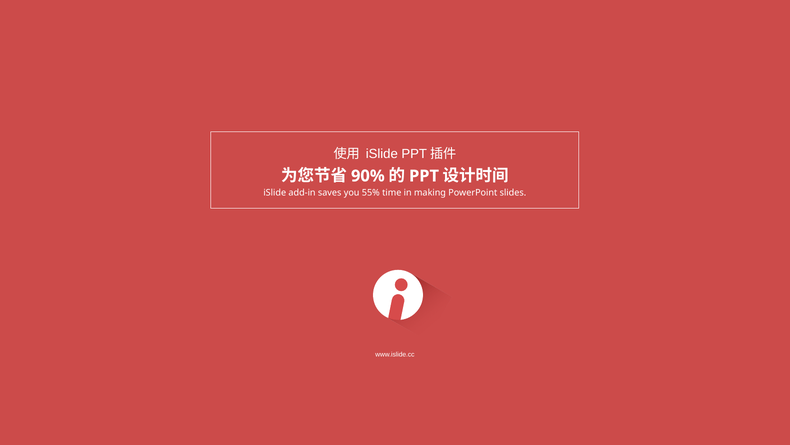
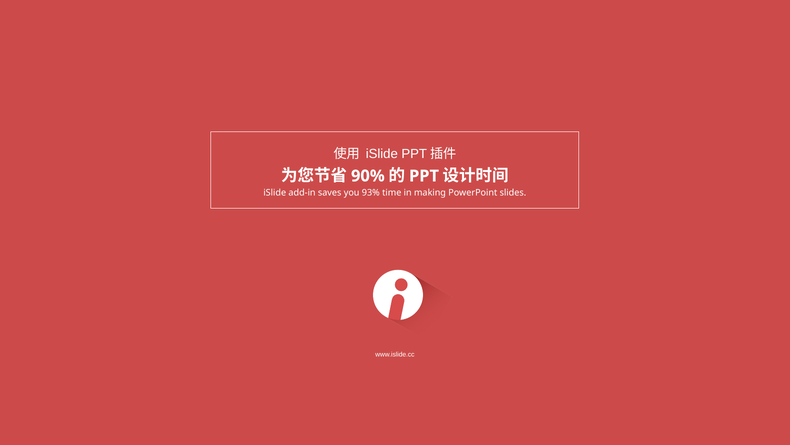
55%: 55% -> 93%
